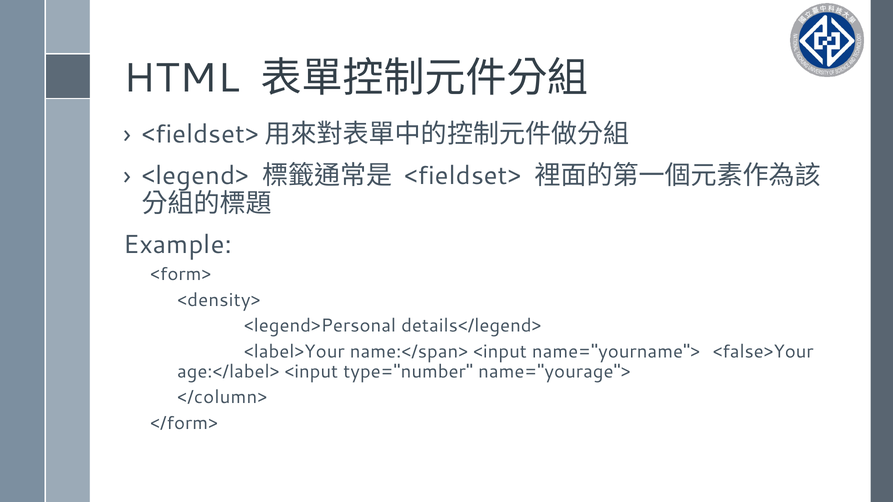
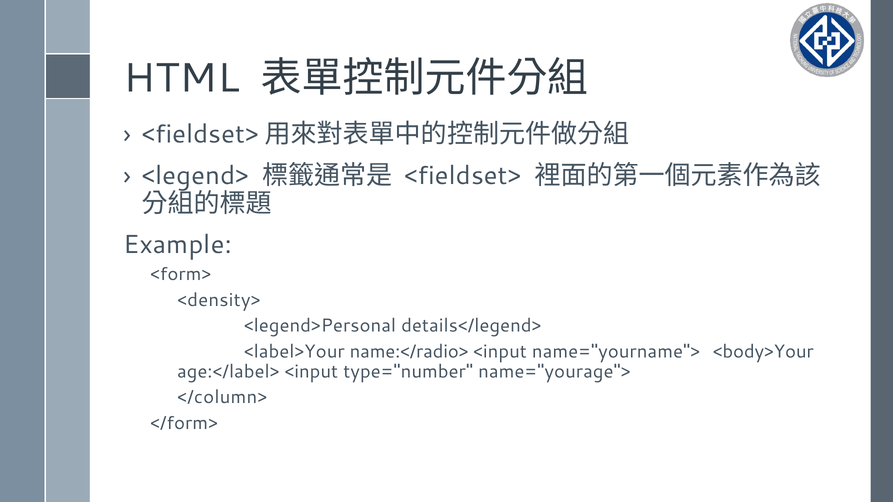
name:</span>: name:</span> -> name:</radio>
<false>Your: <false>Your -> <body>Your
